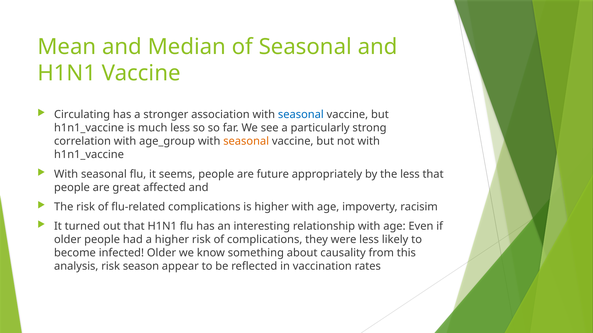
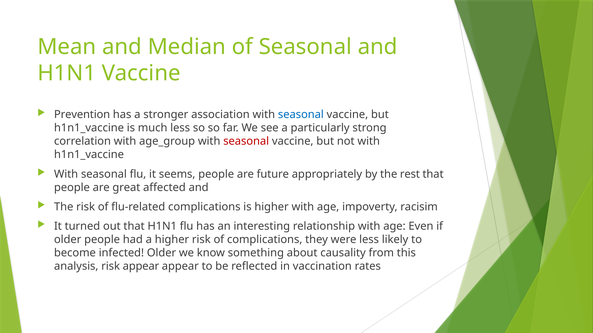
Circulating: Circulating -> Prevention
seasonal at (246, 141) colour: orange -> red
the less: less -> rest
risk season: season -> appear
